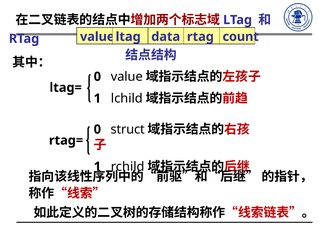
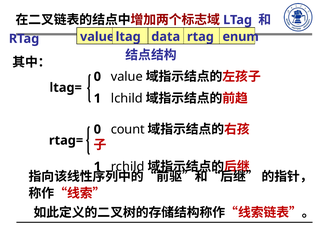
count: count -> enum
struct: struct -> count
